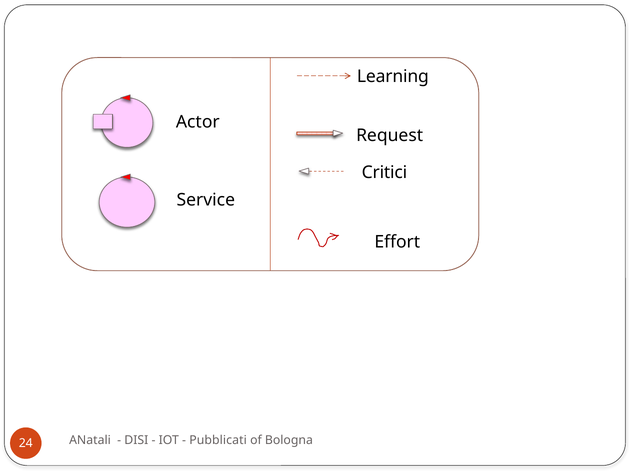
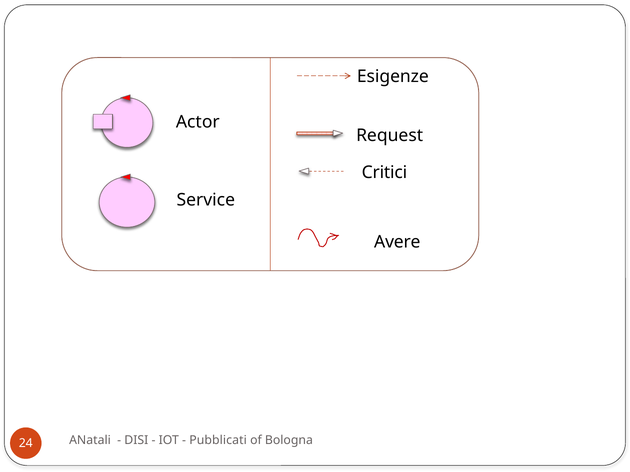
Learning: Learning -> Esigenze
Effort: Effort -> Avere
